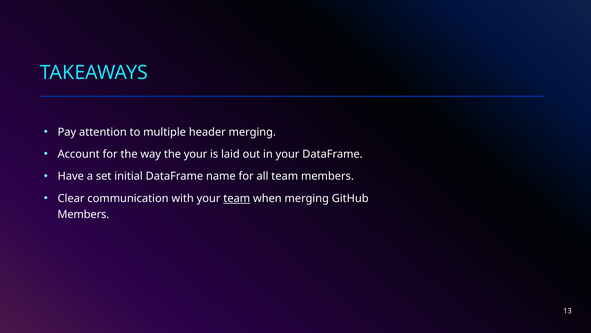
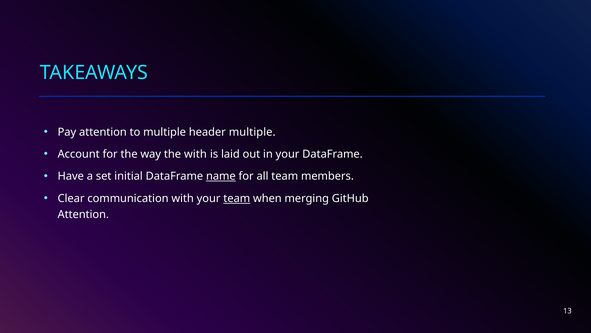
header merging: merging -> multiple
the your: your -> with
name underline: none -> present
Members at (83, 214): Members -> Attention
